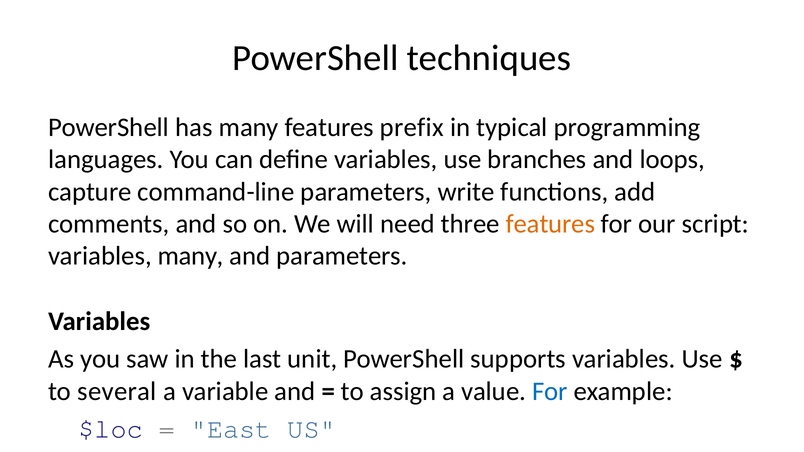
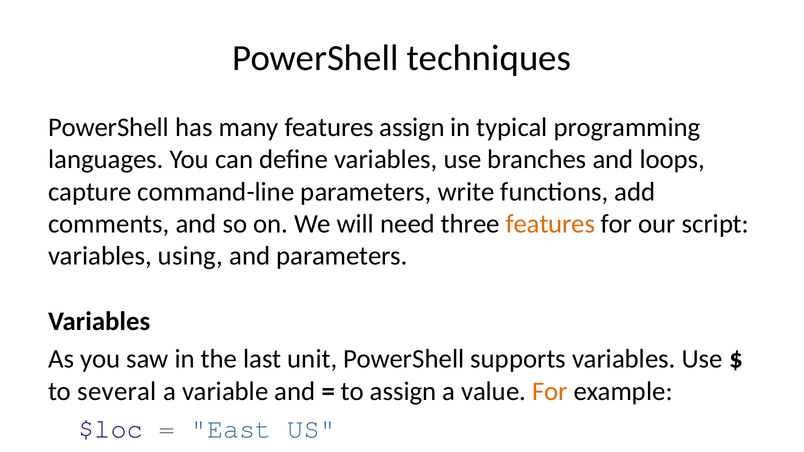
features prefix: prefix -> assign
variables many: many -> using
For at (550, 391) colour: blue -> orange
